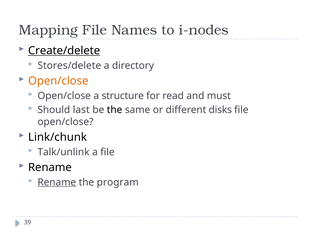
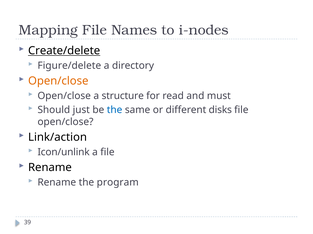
Stores/delete: Stores/delete -> Figure/delete
last: last -> just
the at (115, 110) colour: black -> blue
Link/chunk: Link/chunk -> Link/action
Talk/unlink: Talk/unlink -> Icon/unlink
Rename at (57, 183) underline: present -> none
